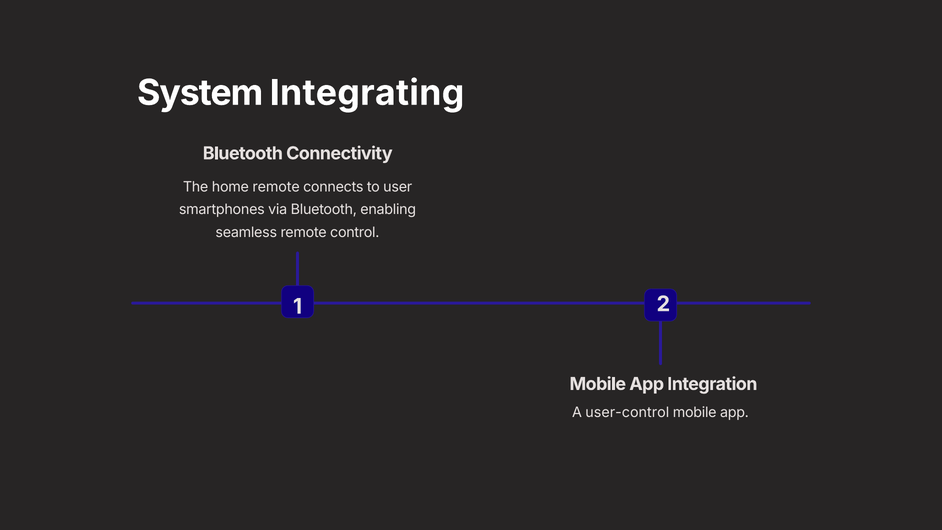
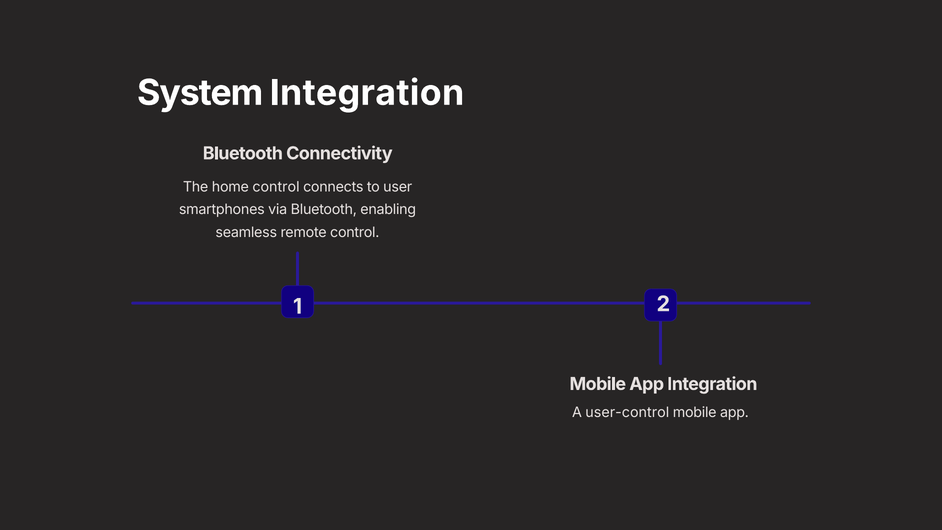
System Integrating: Integrating -> Integration
home remote: remote -> control
